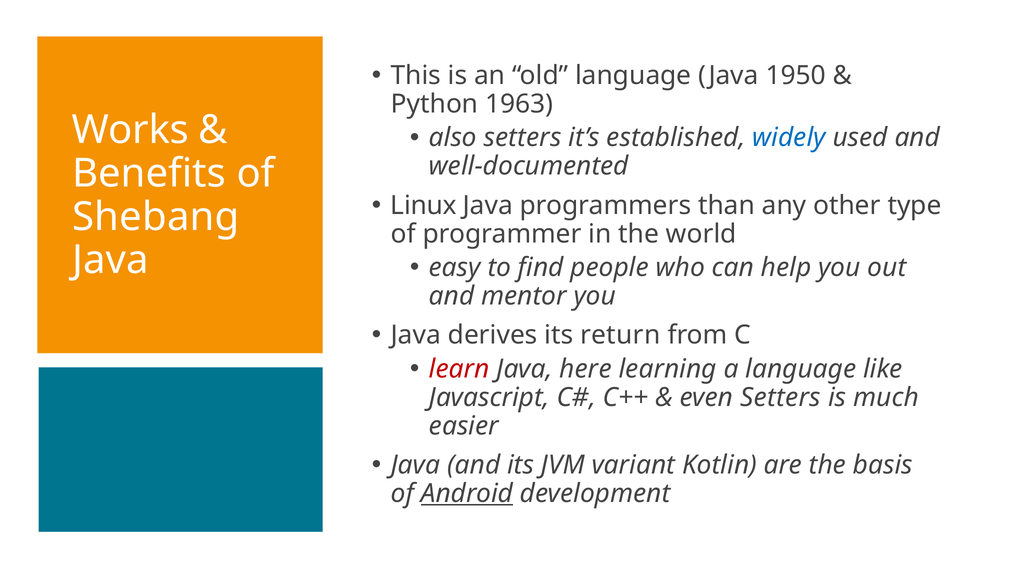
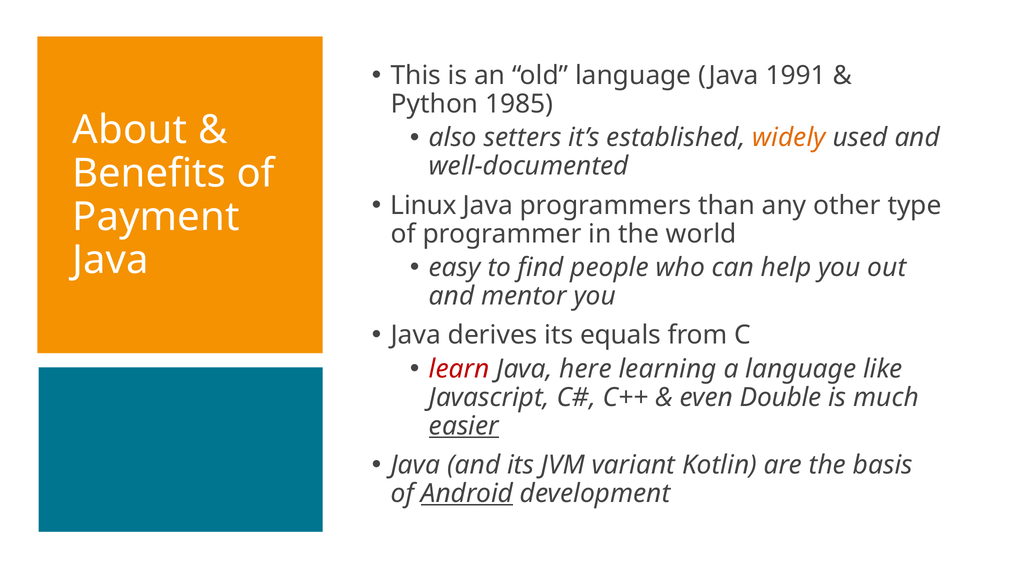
1950: 1950 -> 1991
1963: 1963 -> 1985
Works: Works -> About
widely colour: blue -> orange
Shebang: Shebang -> Payment
return: return -> equals
even Setters: Setters -> Double
easier underline: none -> present
